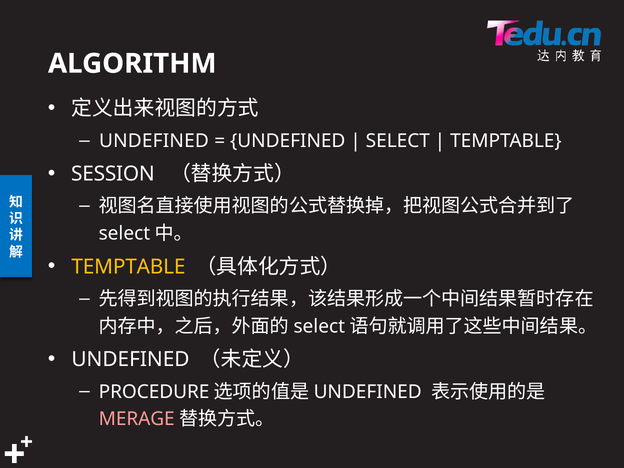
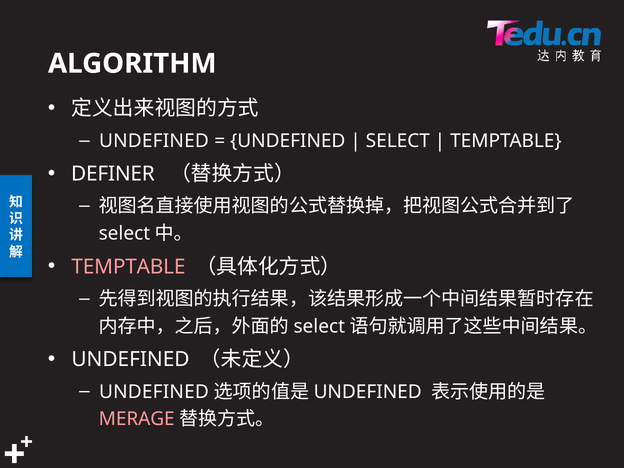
SESSION: SESSION -> DEFINER
TEMPTABLE at (128, 267) colour: yellow -> pink
PROCEDURE at (154, 392): PROCEDURE -> UNDEFINED
